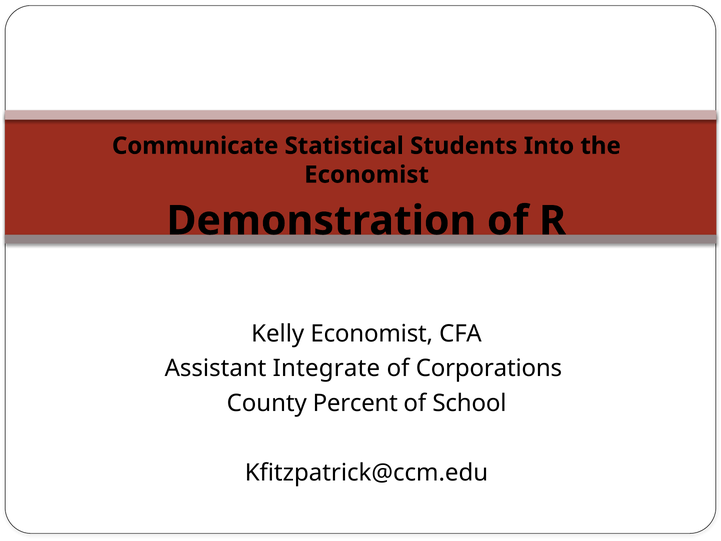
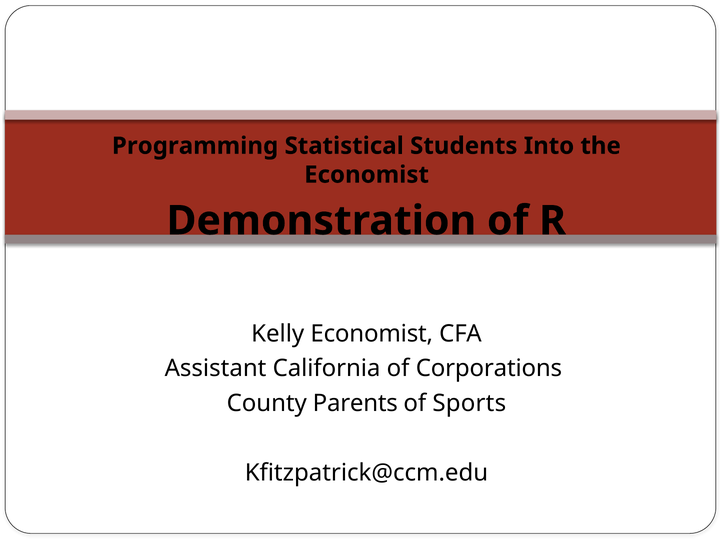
Communicate: Communicate -> Programming
Integrate: Integrate -> California
Percent: Percent -> Parents
School: School -> Sports
